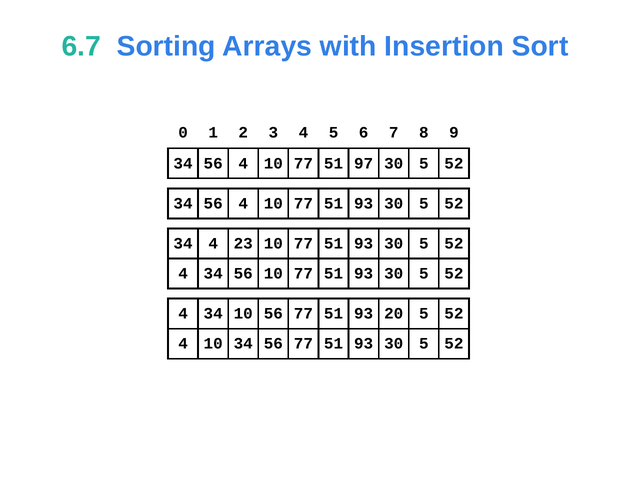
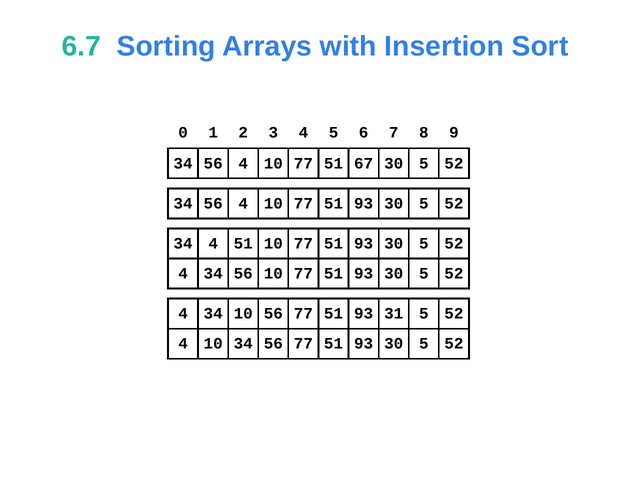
97: 97 -> 67
4 23: 23 -> 51
20: 20 -> 31
